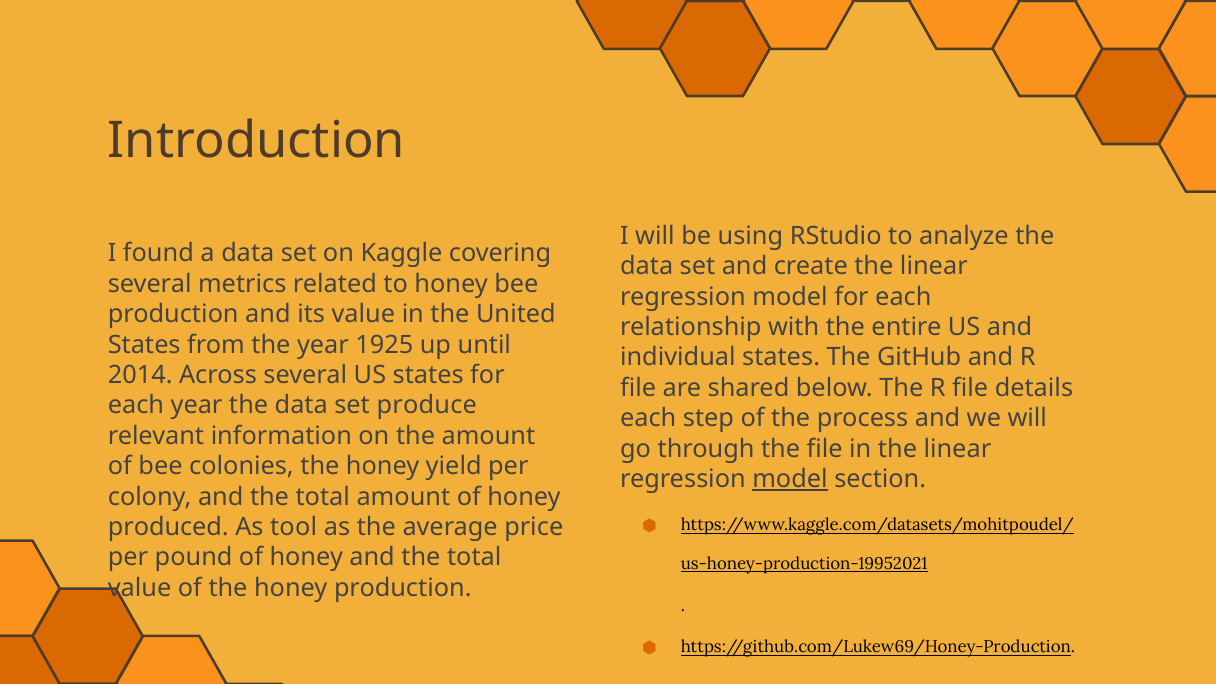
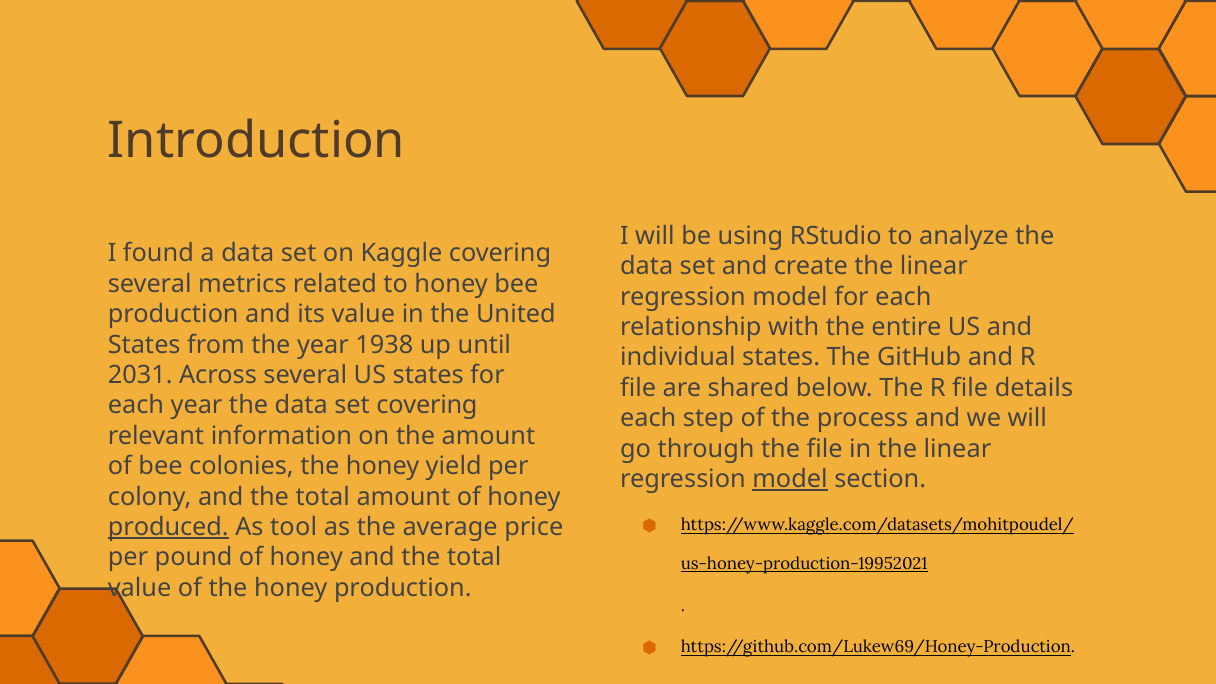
1925: 1925 -> 1938
2014: 2014 -> 2031
set produce: produce -> covering
produced underline: none -> present
